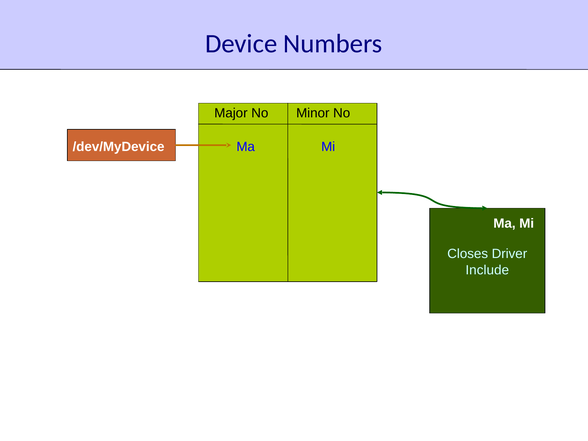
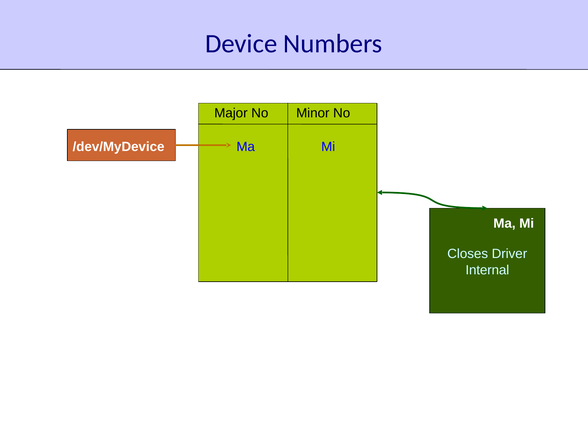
Include: Include -> Internal
